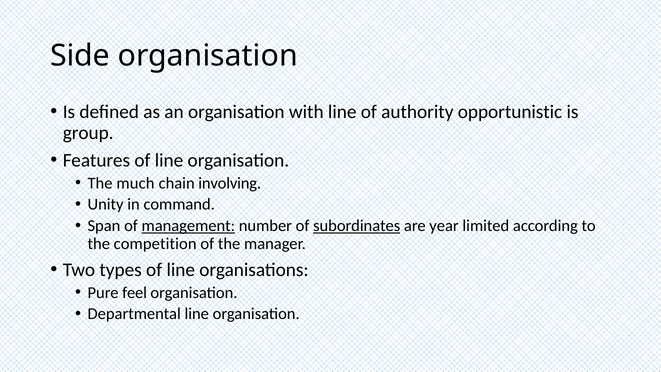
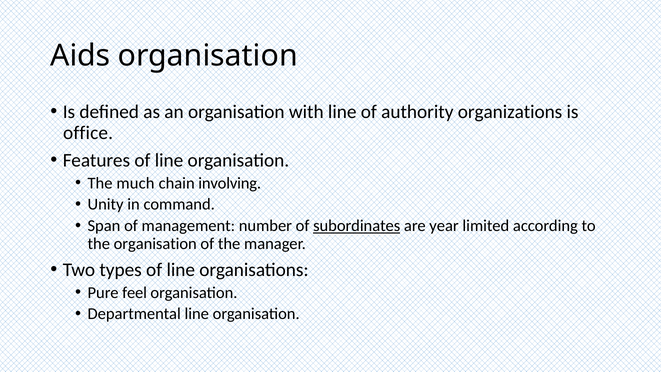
Side: Side -> Aids
opportunistic: opportunistic -> organizations
group: group -> office
management underline: present -> none
the competition: competition -> organisation
